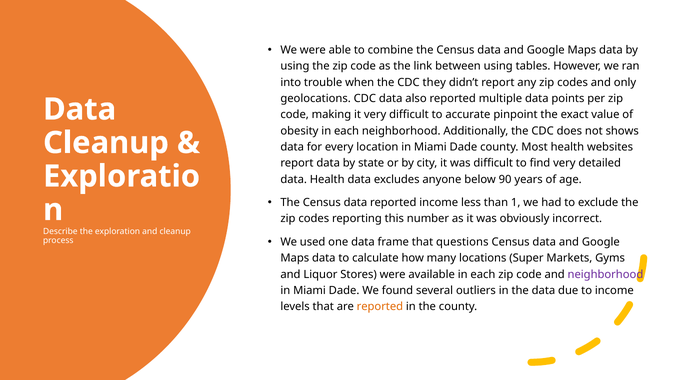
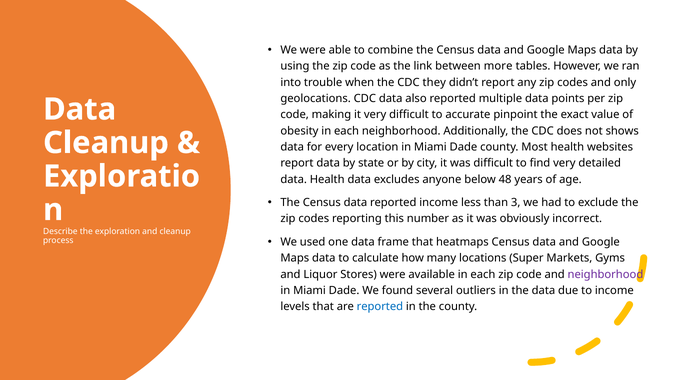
between using: using -> more
90: 90 -> 48
1: 1 -> 3
questions: questions -> heatmaps
reported at (380, 306) colour: orange -> blue
